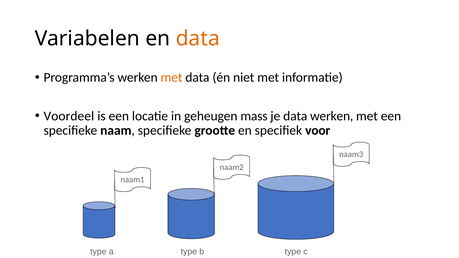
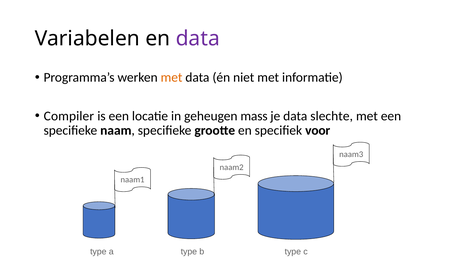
data at (198, 39) colour: orange -> purple
Voordeel: Voordeel -> Compiler
data werken: werken -> slechte
